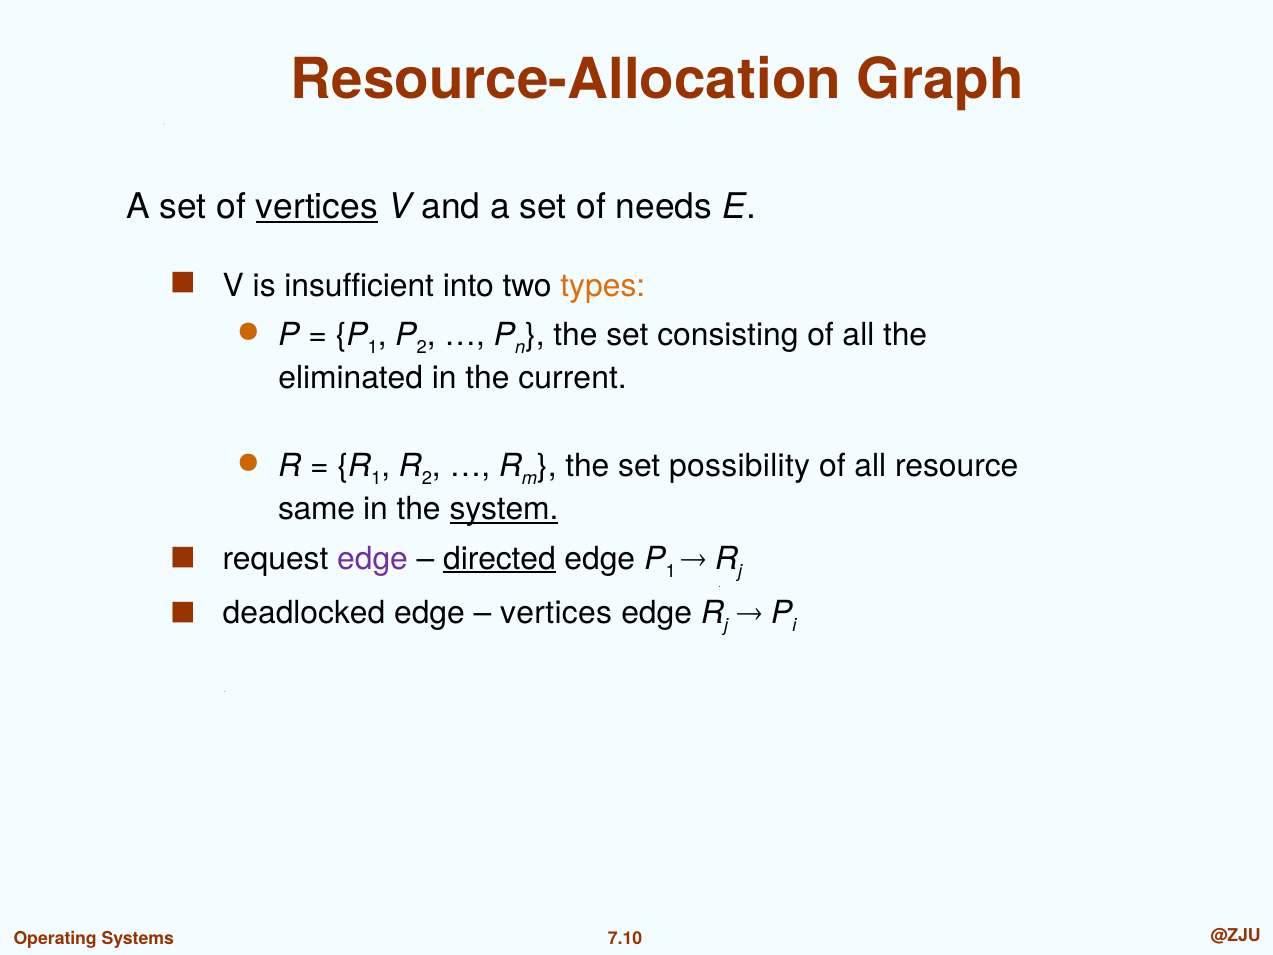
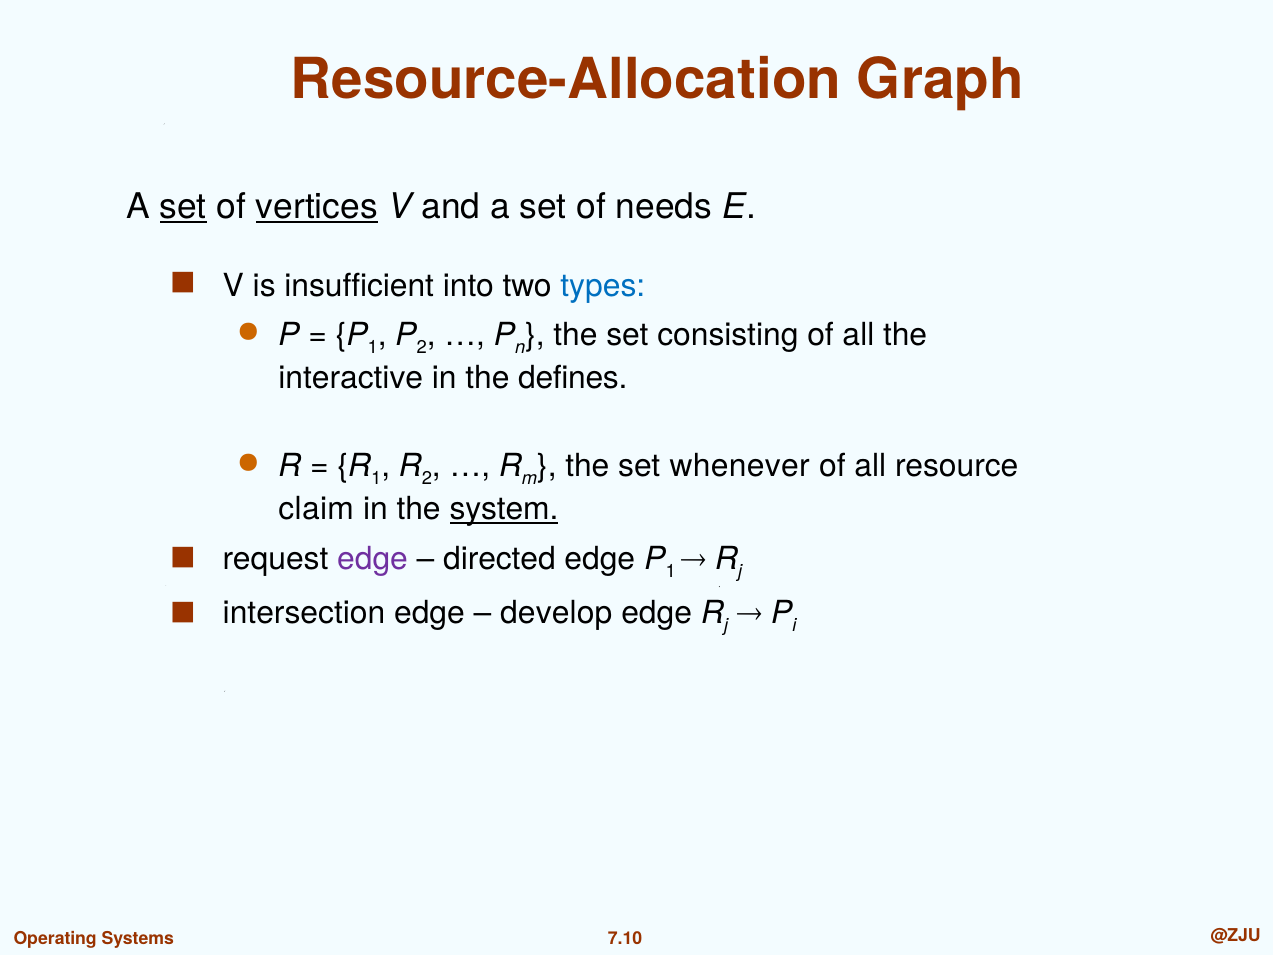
set at (183, 207) underline: none -> present
types colour: orange -> blue
eliminated: eliminated -> interactive
current: current -> defines
possibility: possibility -> whenever
same: same -> claim
directed underline: present -> none
deadlocked: deadlocked -> intersection
vertices at (556, 613): vertices -> develop
